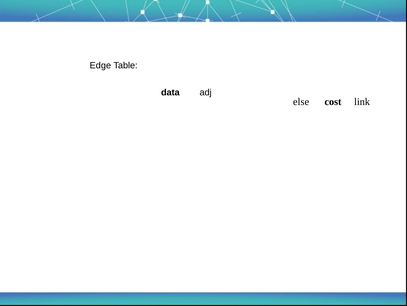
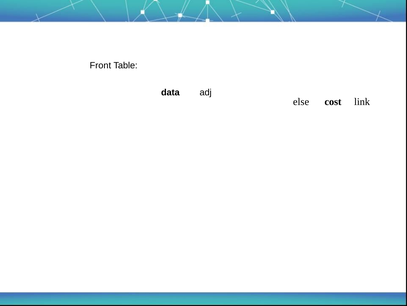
Edge: Edge -> Front
